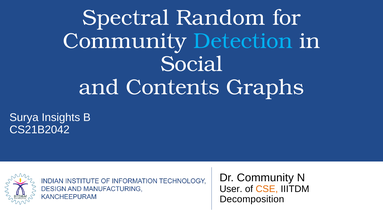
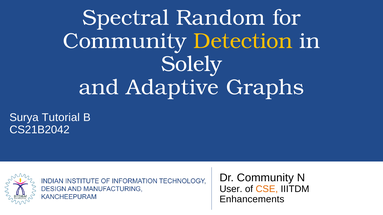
Detection colour: light blue -> yellow
Social: Social -> Solely
Contents: Contents -> Adaptive
Insights: Insights -> Tutorial
Decomposition: Decomposition -> Enhancements
